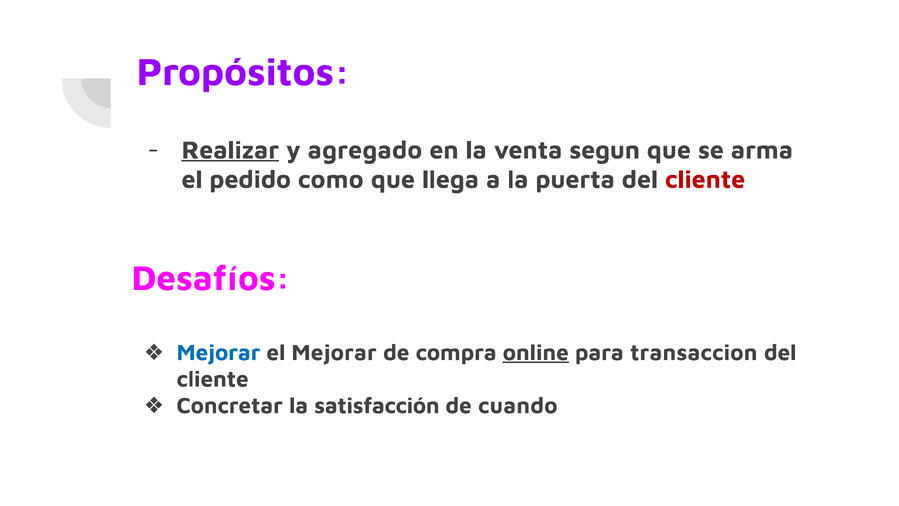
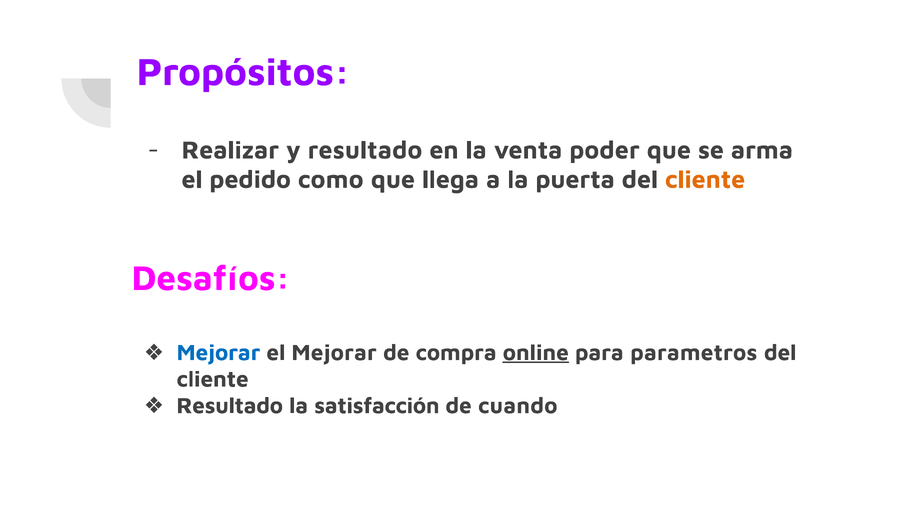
Realizar underline: present -> none
y agregado: agregado -> resultado
segun: segun -> poder
cliente at (705, 179) colour: red -> orange
transaccion: transaccion -> parametros
Concretar at (230, 405): Concretar -> Resultado
